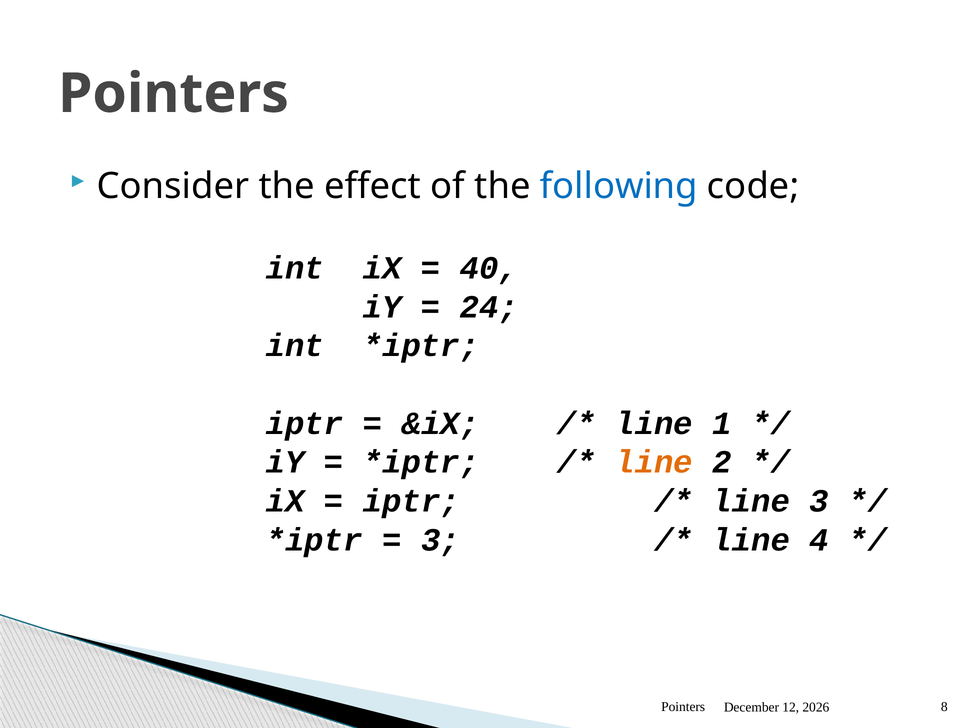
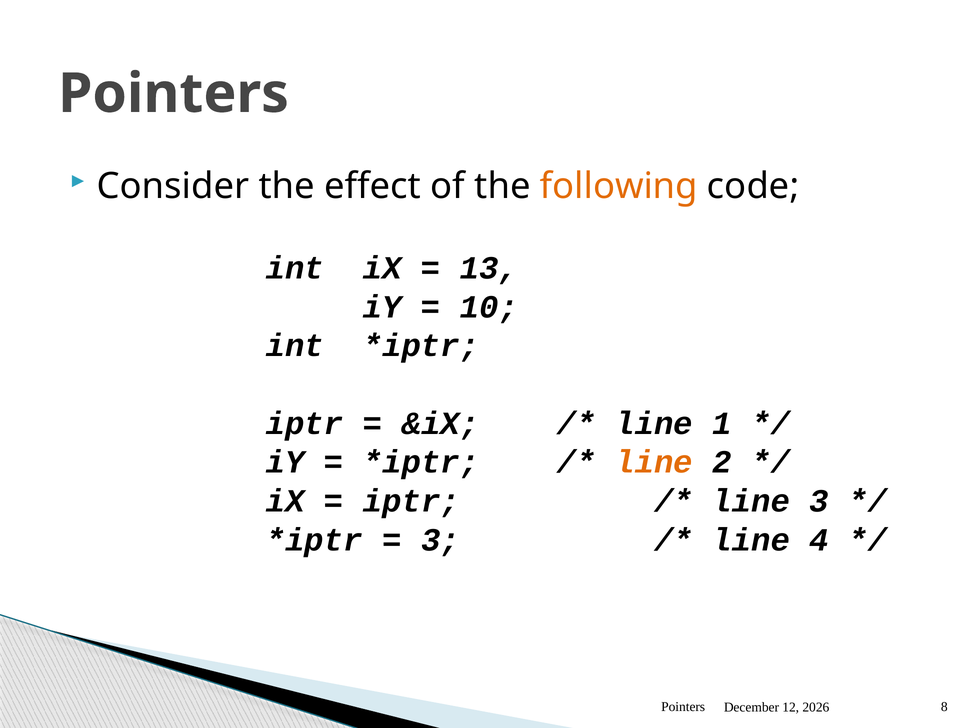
following colour: blue -> orange
40: 40 -> 13
24: 24 -> 10
